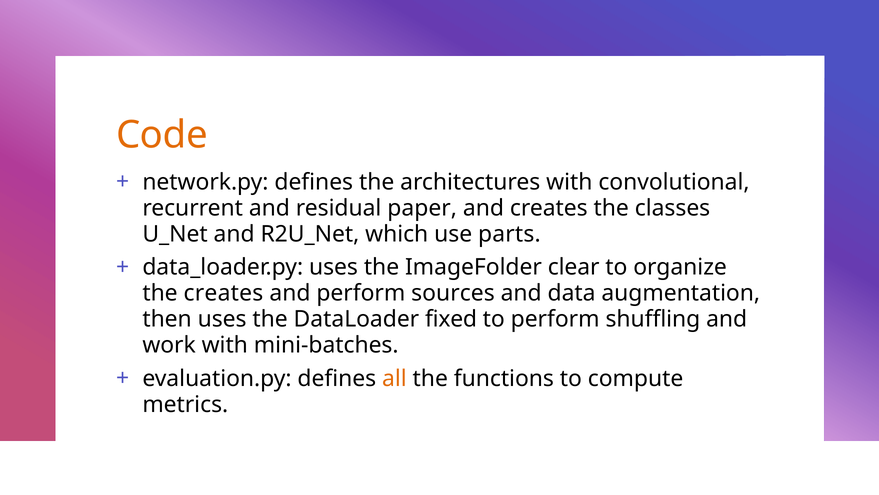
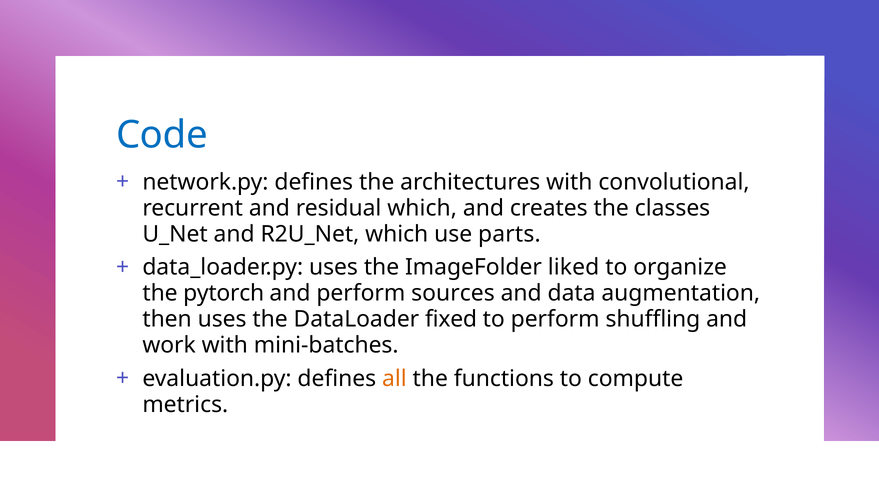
Code colour: orange -> blue
residual paper: paper -> which
clear: clear -> liked
the creates: creates -> pytorch
